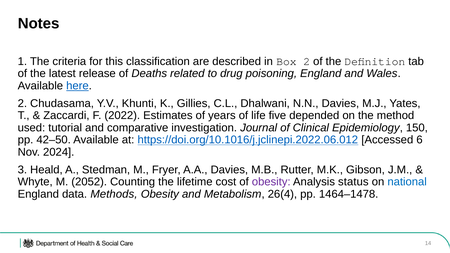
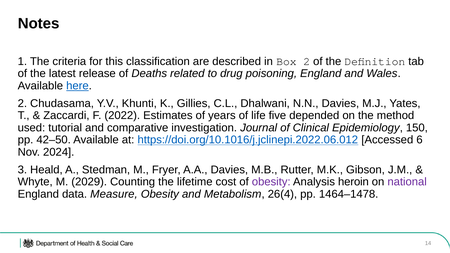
2052: 2052 -> 2029
status: status -> heroin
national colour: blue -> purple
Methods: Methods -> Measure
